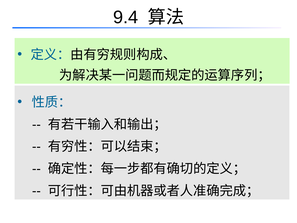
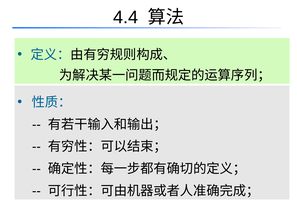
9.4: 9.4 -> 4.4
